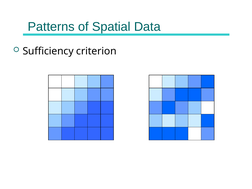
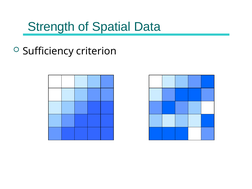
Patterns: Patterns -> Strength
